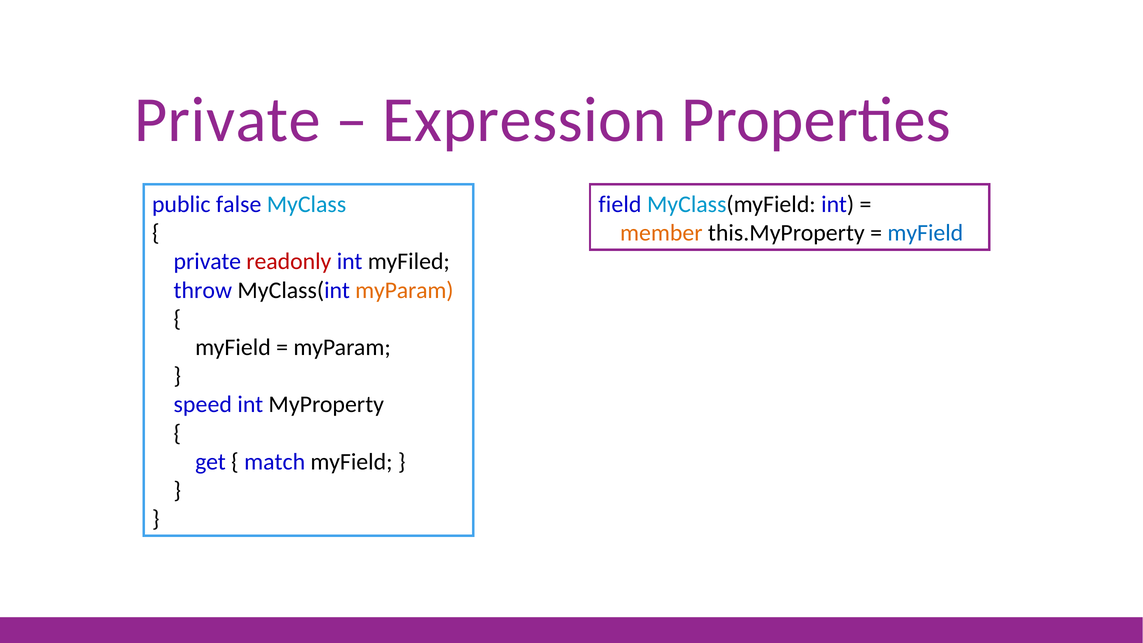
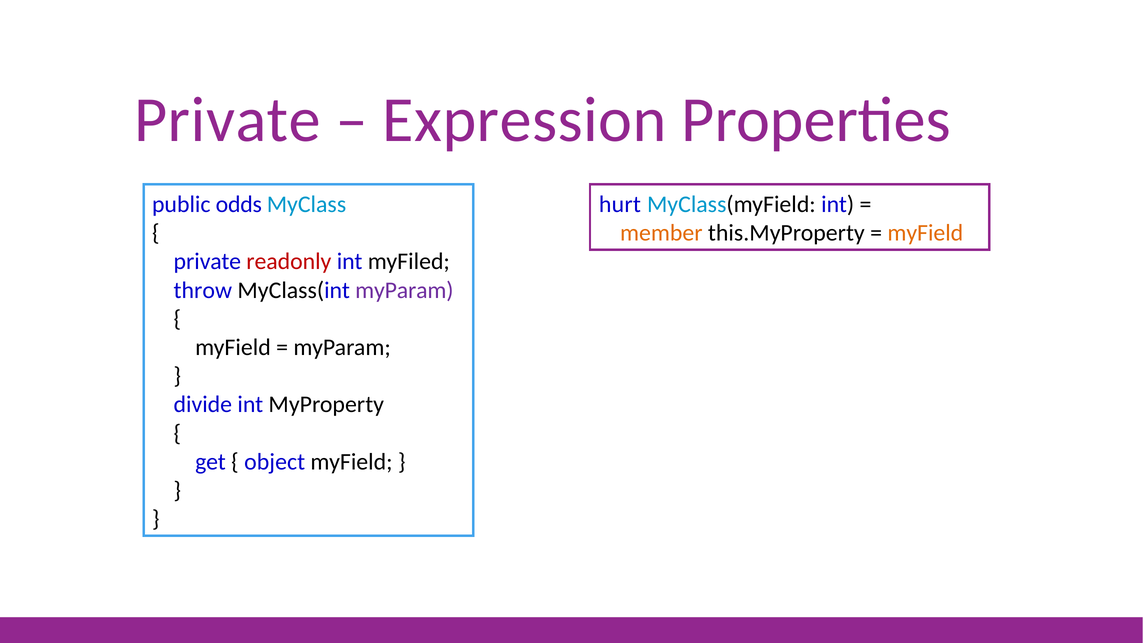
false: false -> odds
field: field -> hurt
myField at (925, 233) colour: blue -> orange
myParam at (404, 290) colour: orange -> purple
speed: speed -> divide
match: match -> object
